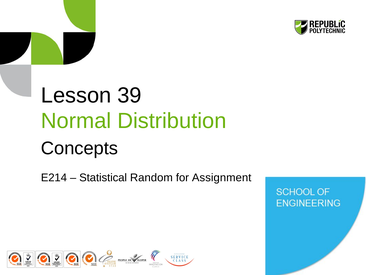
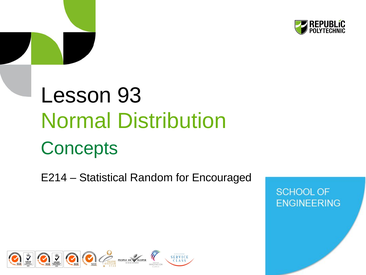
39: 39 -> 93
Concepts colour: black -> green
Assignment: Assignment -> Encouraged
